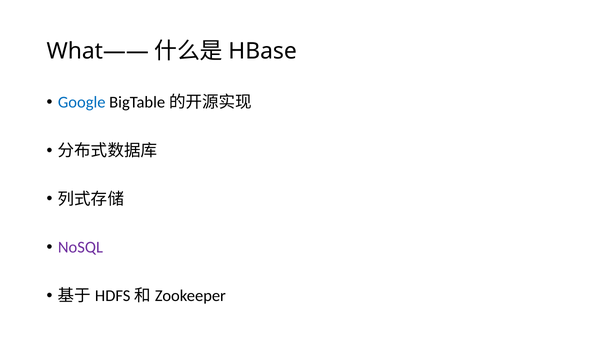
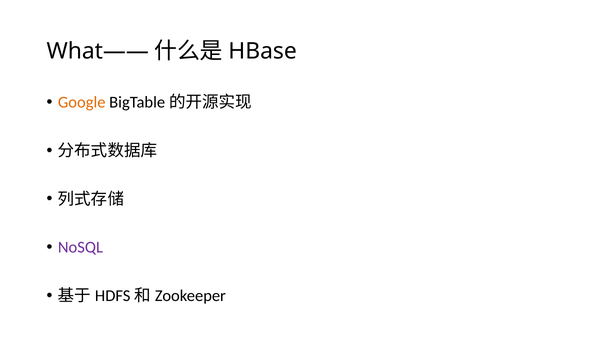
Google colour: blue -> orange
